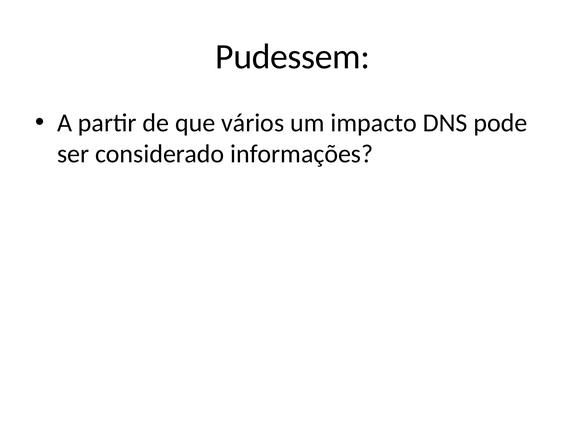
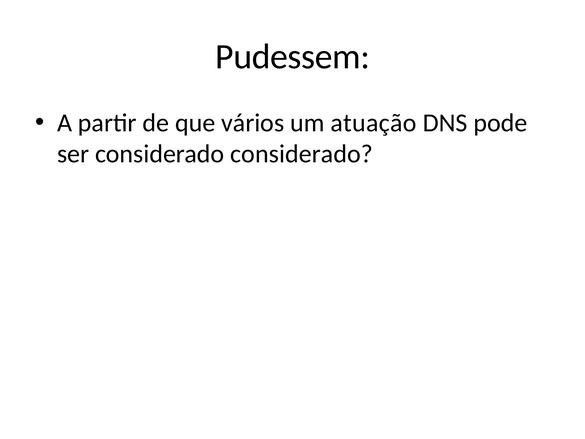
impacto: impacto -> atuação
considerado informações: informações -> considerado
